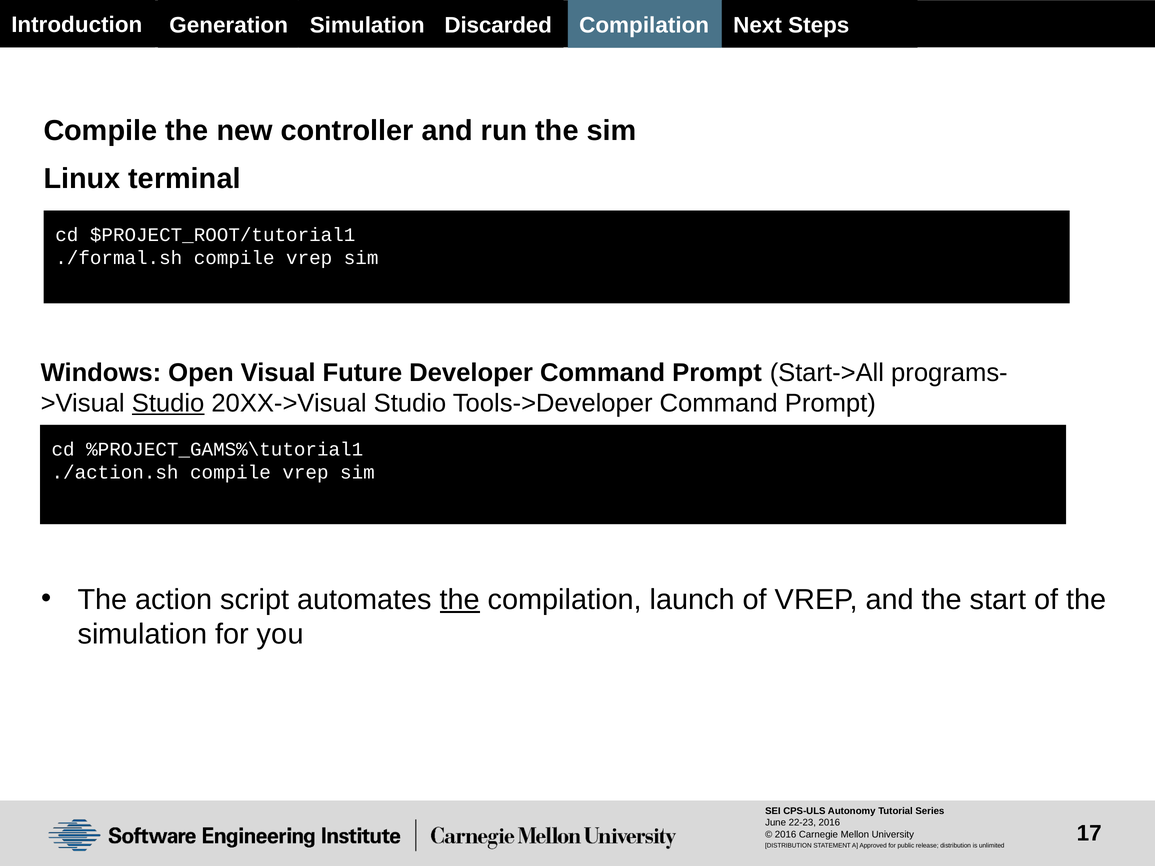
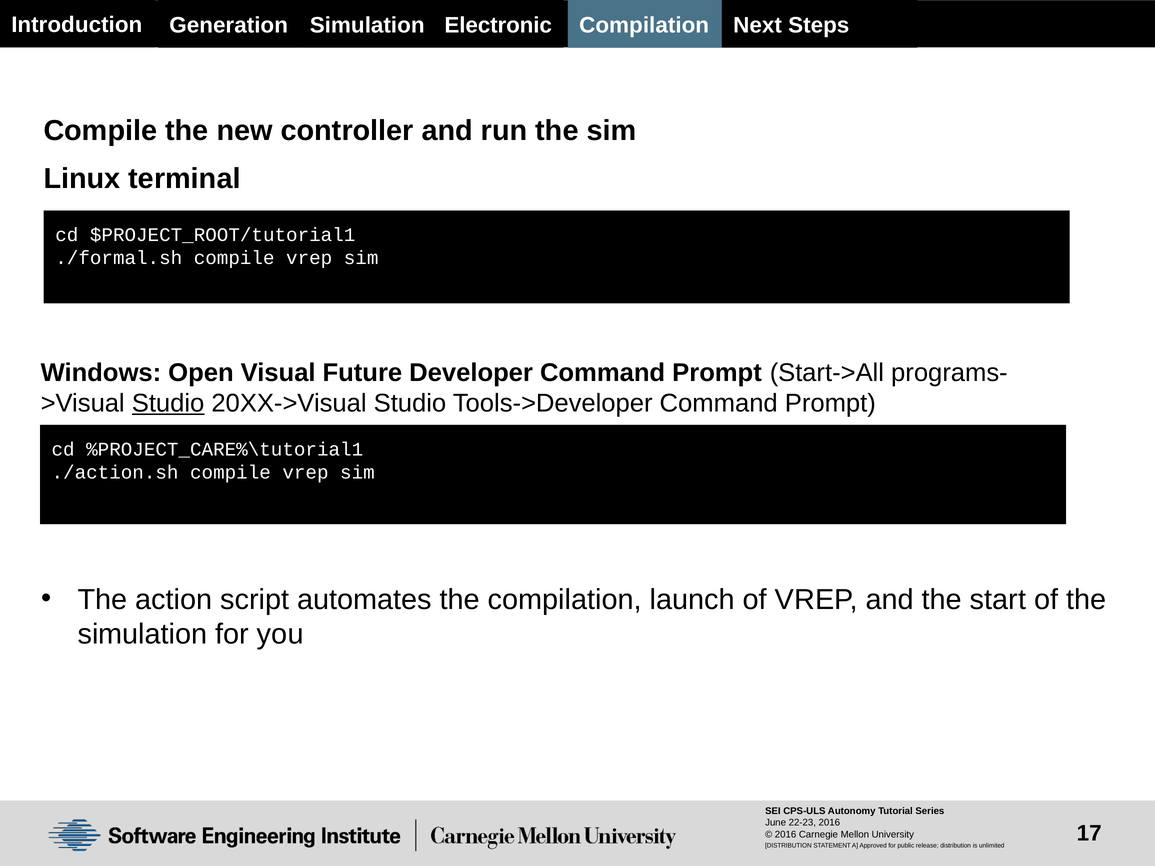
Discarded: Discarded -> Electronic
%PROJECT_GAMS%\tutorial1: %PROJECT_GAMS%\tutorial1 -> %PROJECT_CARE%\tutorial1
the at (460, 600) underline: present -> none
